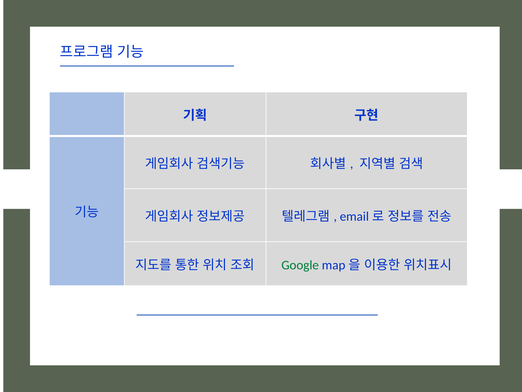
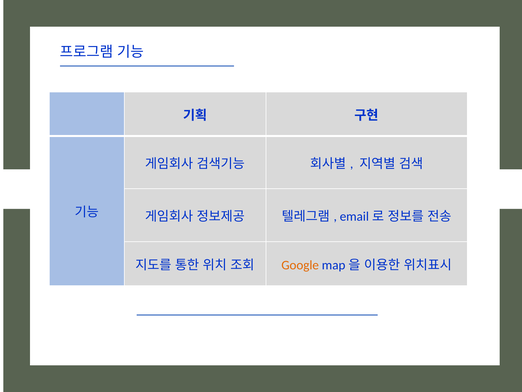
Google colour: green -> orange
